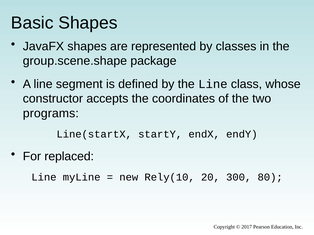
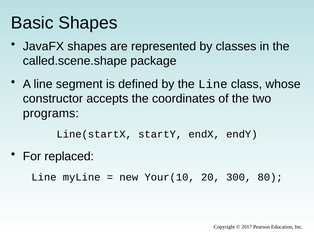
group.scene.shape: group.scene.shape -> called.scene.shape
Rely(10: Rely(10 -> Your(10
